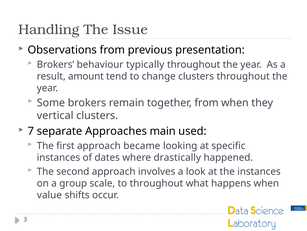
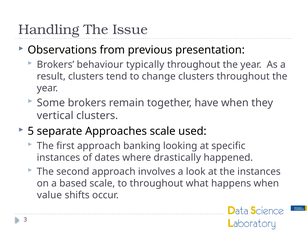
result amount: amount -> clusters
together from: from -> have
7: 7 -> 5
Approaches main: main -> scale
became: became -> banking
group: group -> based
